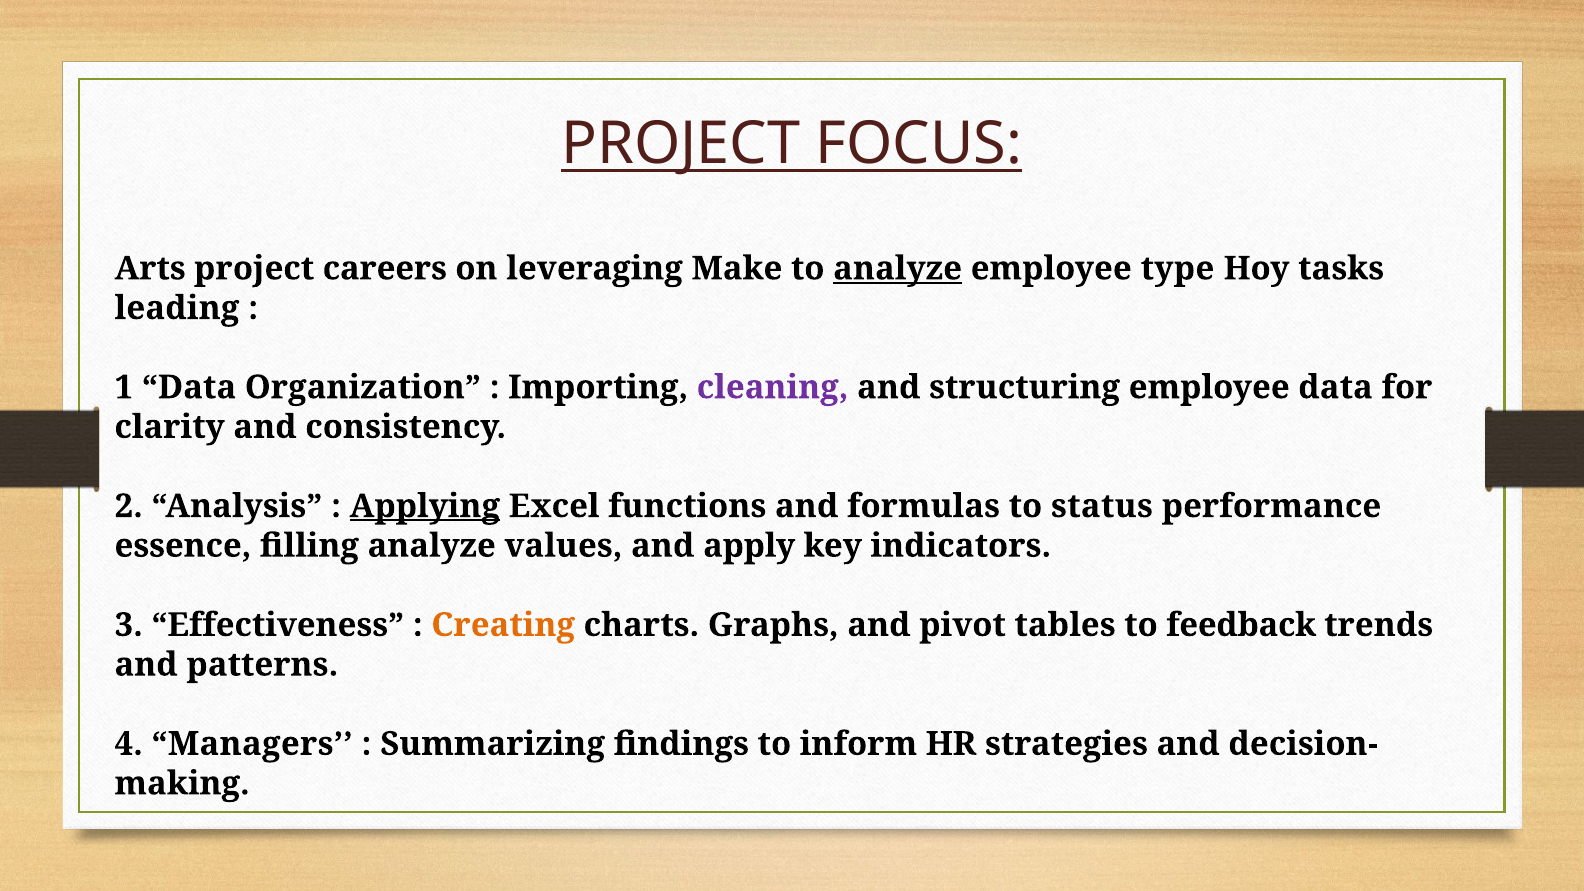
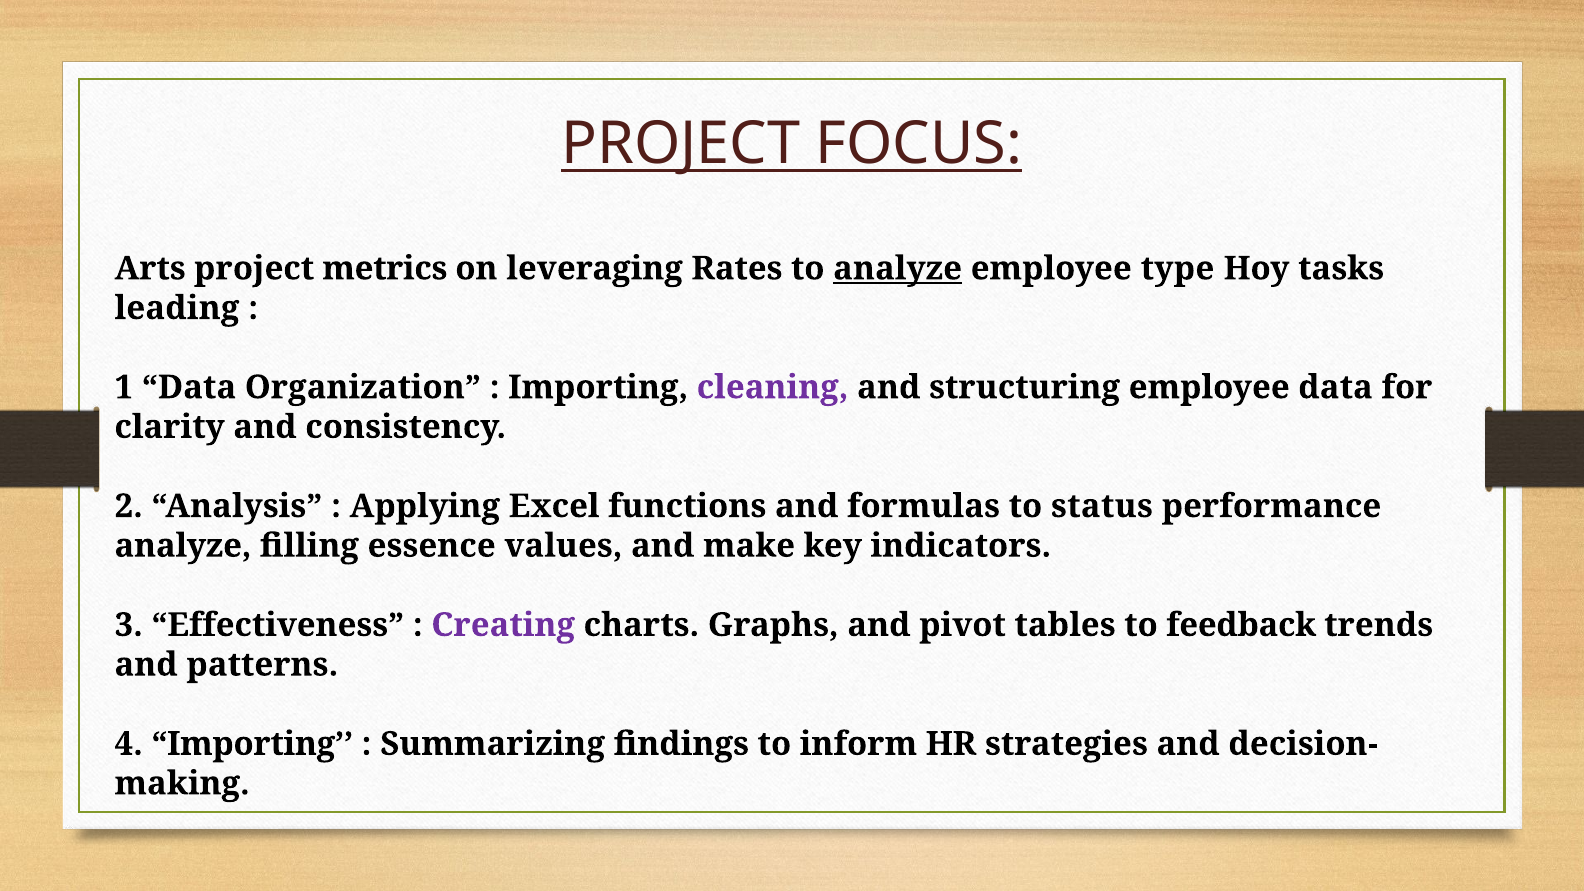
careers: careers -> metrics
Make: Make -> Rates
Applying underline: present -> none
essence at (183, 546): essence -> analyze
filling analyze: analyze -> essence
apply: apply -> make
Creating colour: orange -> purple
4 Managers: Managers -> Importing
